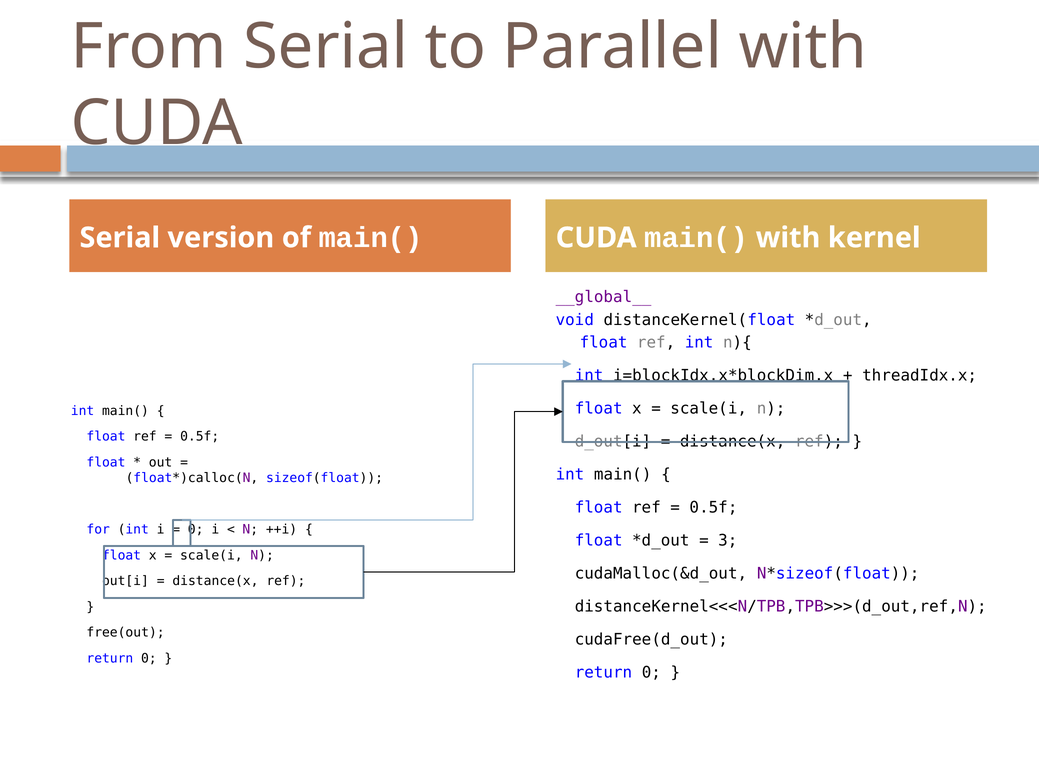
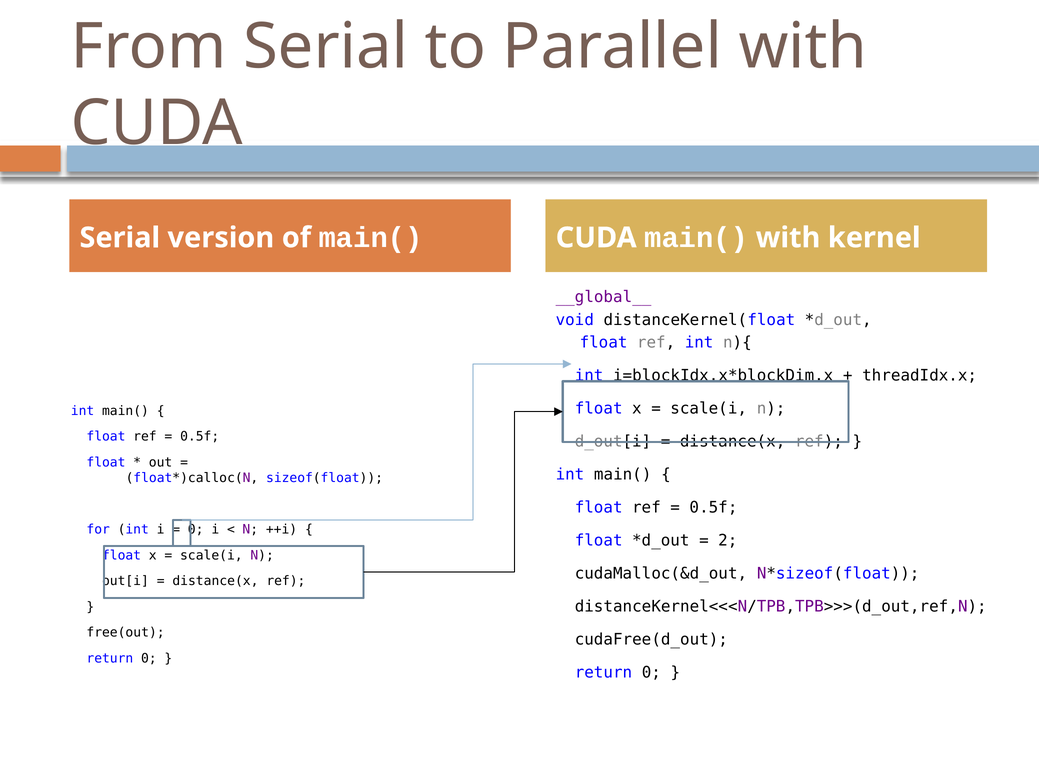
3: 3 -> 2
